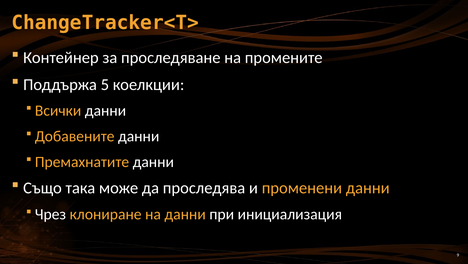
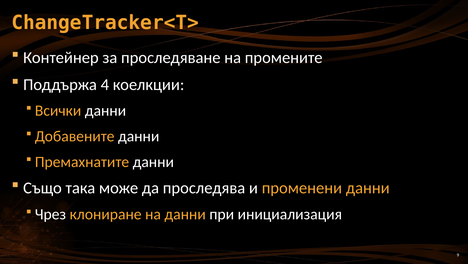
5: 5 -> 4
